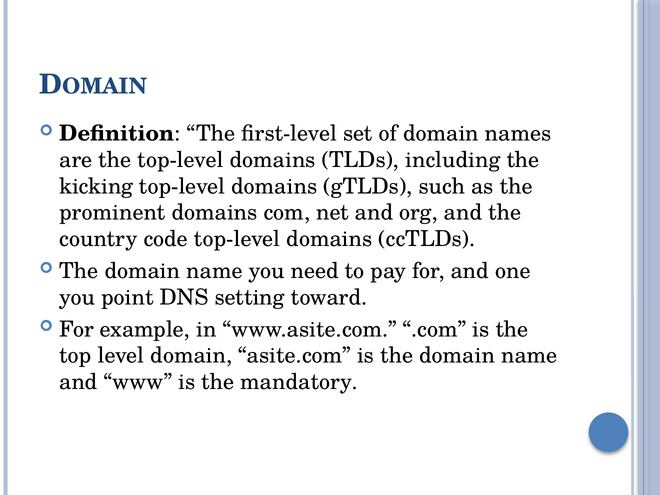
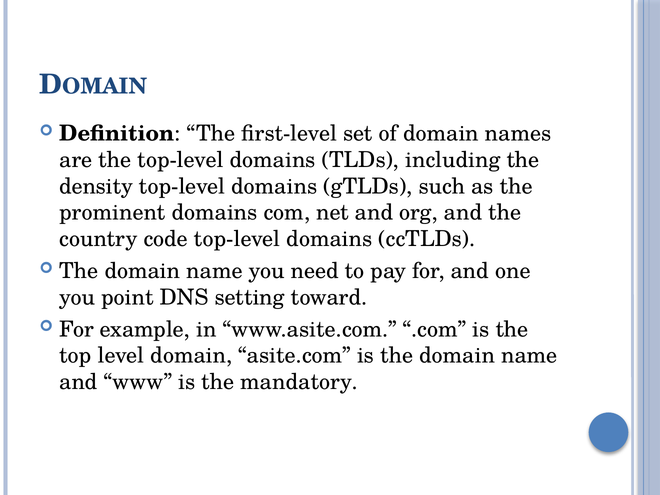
kicking: kicking -> density
